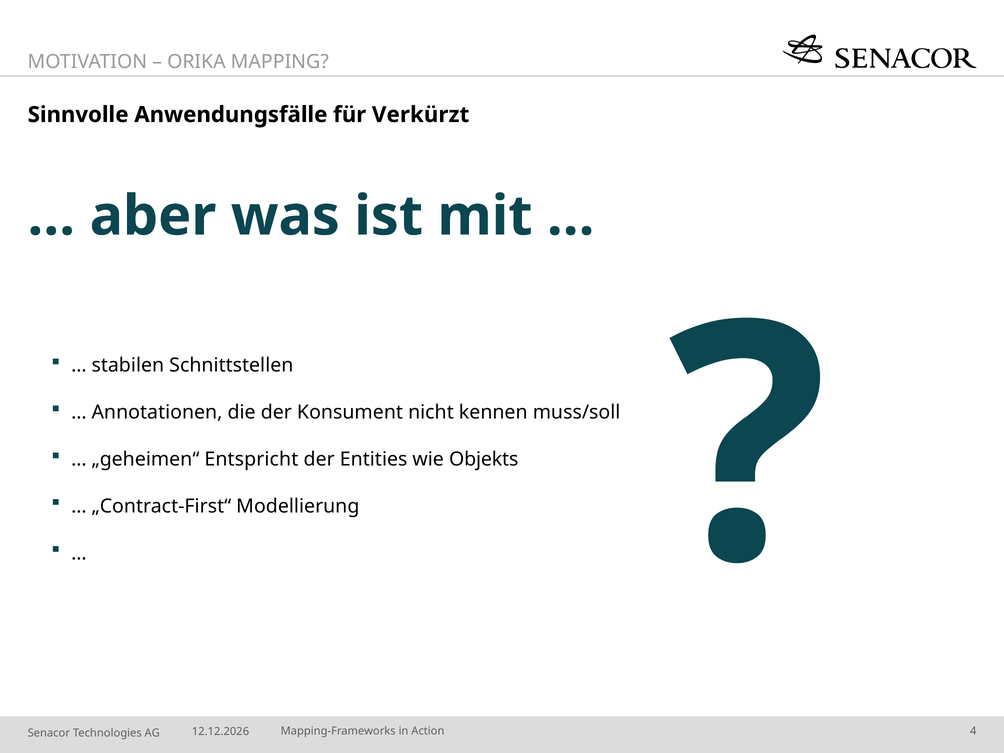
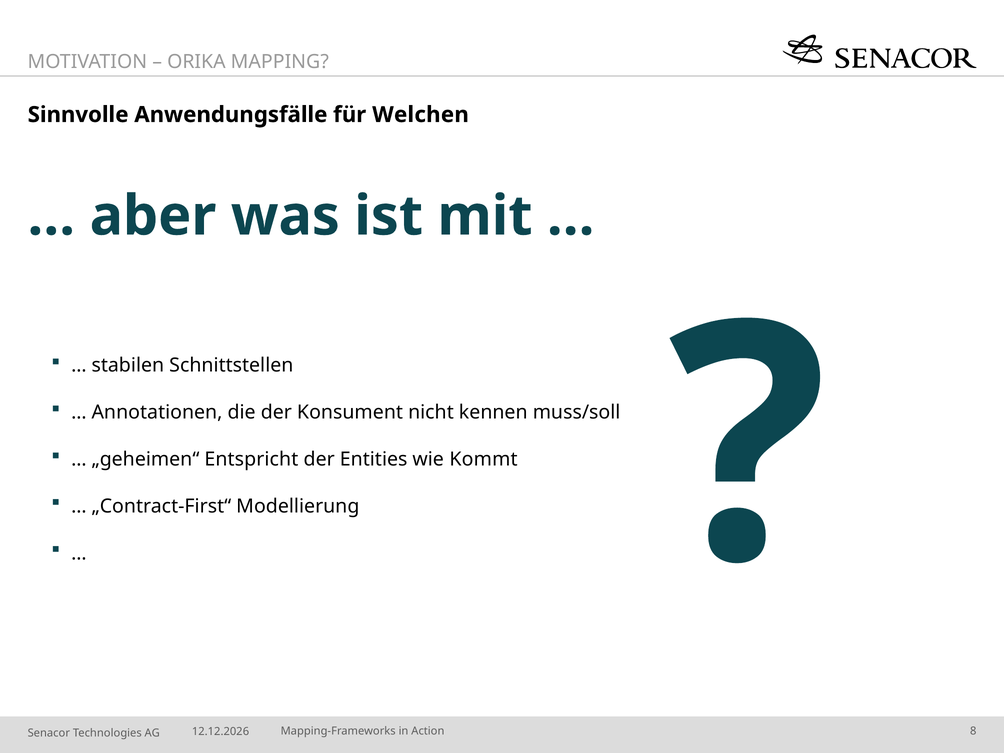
Verkürzt: Verkürzt -> Welchen
Objekts: Objekts -> Kommt
4: 4 -> 8
